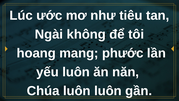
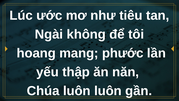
yếu luôn: luôn -> thập
